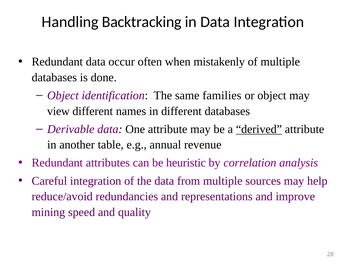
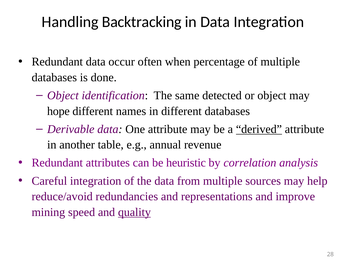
mistakenly: mistakenly -> percentage
families: families -> detected
view: view -> hope
quality underline: none -> present
